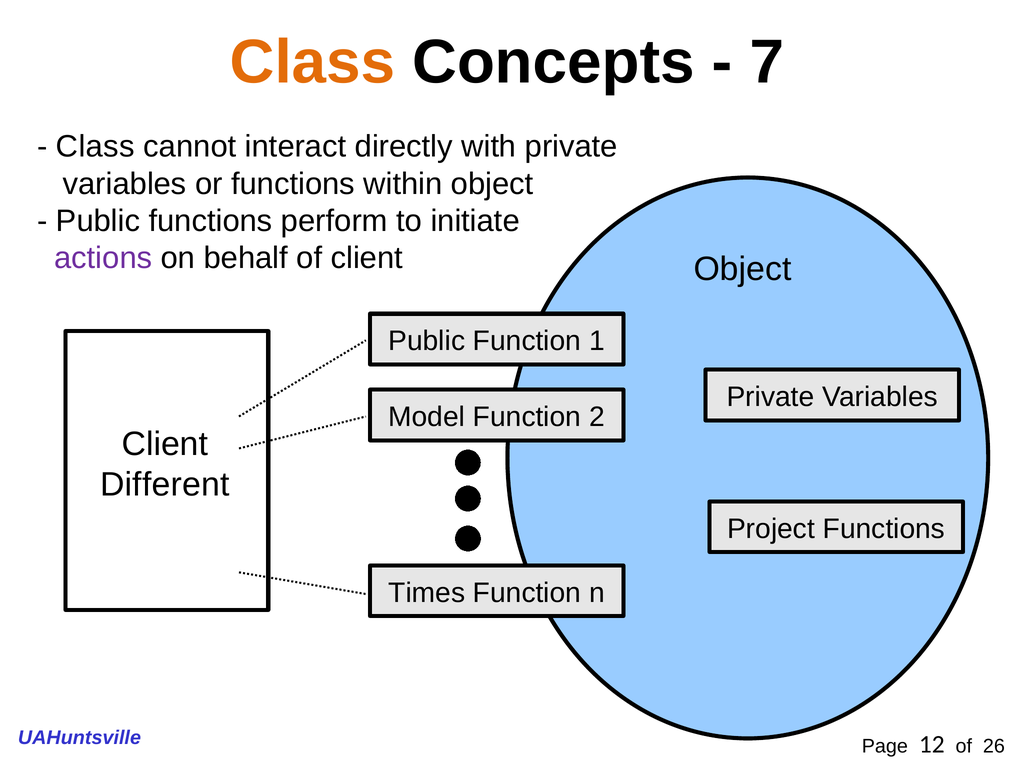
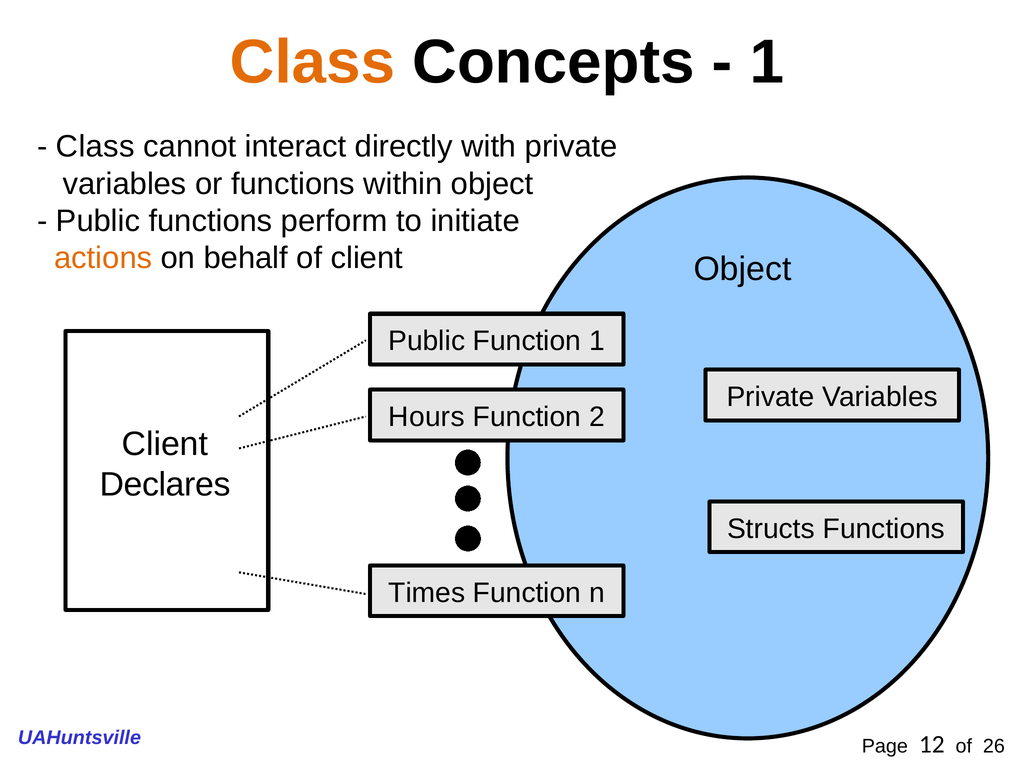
7 at (767, 62): 7 -> 1
actions colour: purple -> orange
Model: Model -> Hours
Different: Different -> Declares
Project: Project -> Structs
